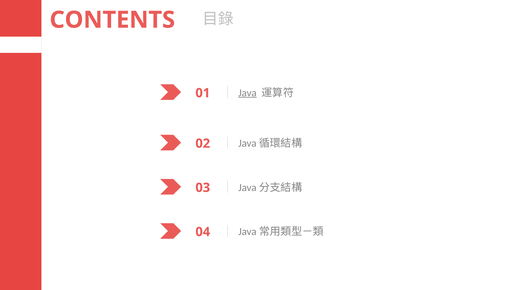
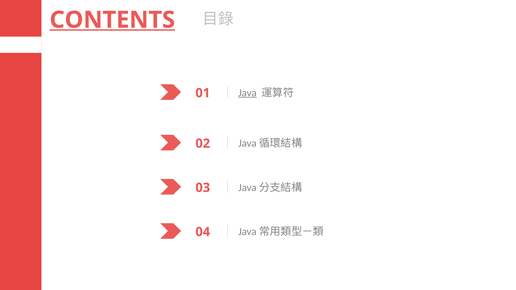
CONTENTS underline: none -> present
